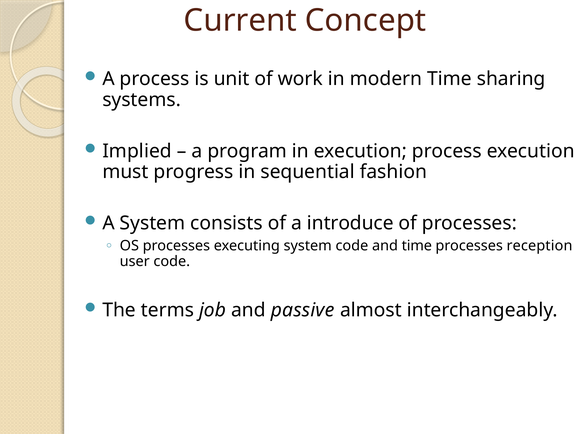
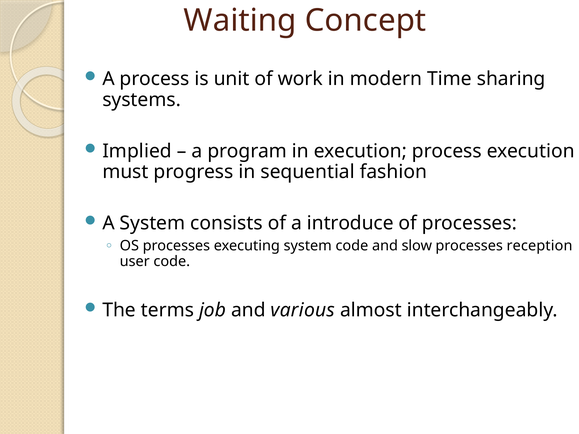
Current: Current -> Waiting
and time: time -> slow
passive: passive -> various
